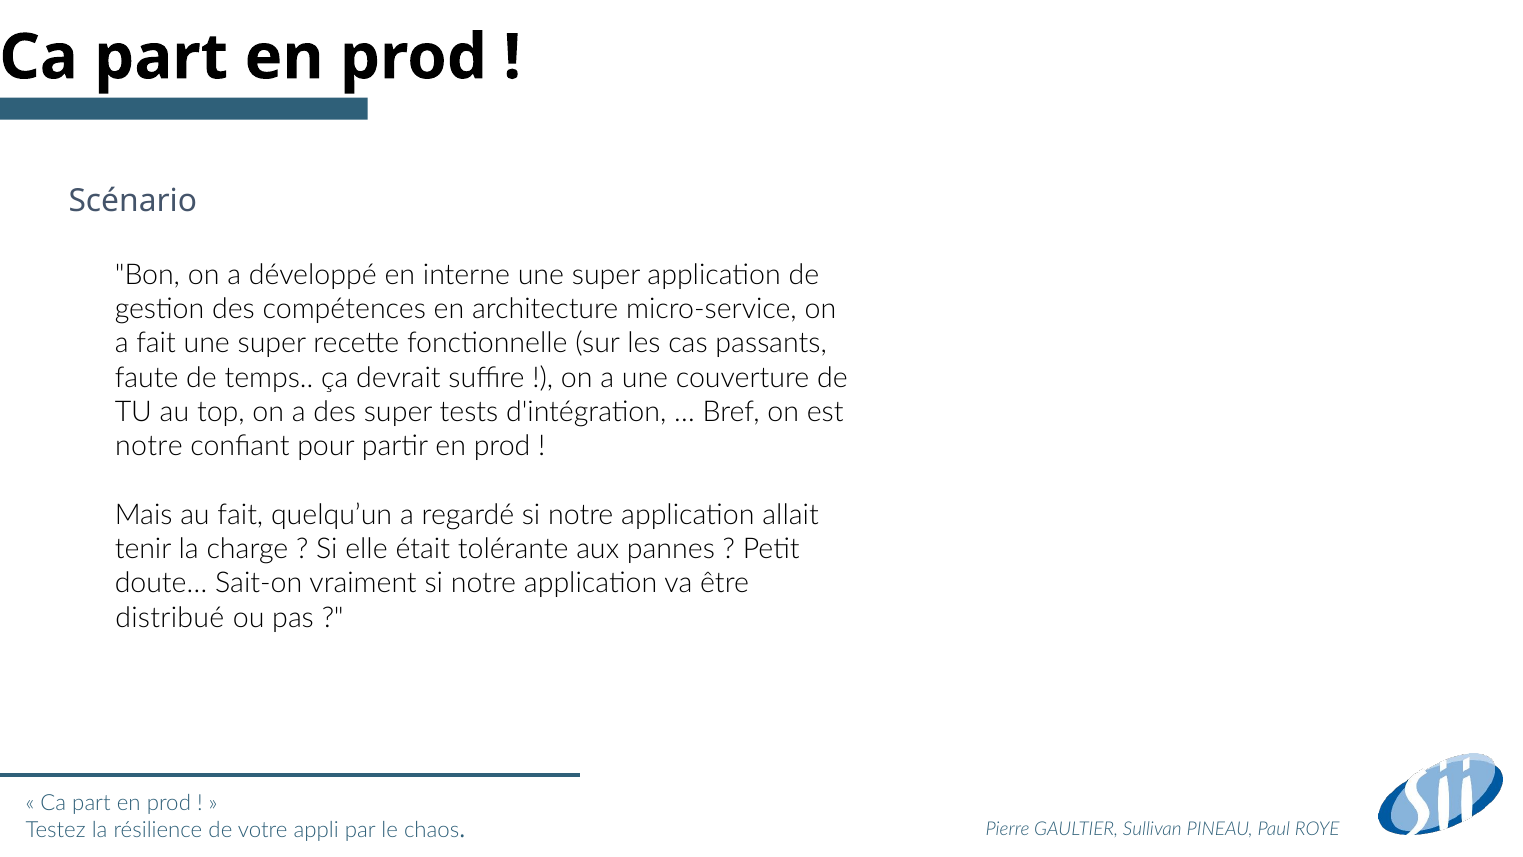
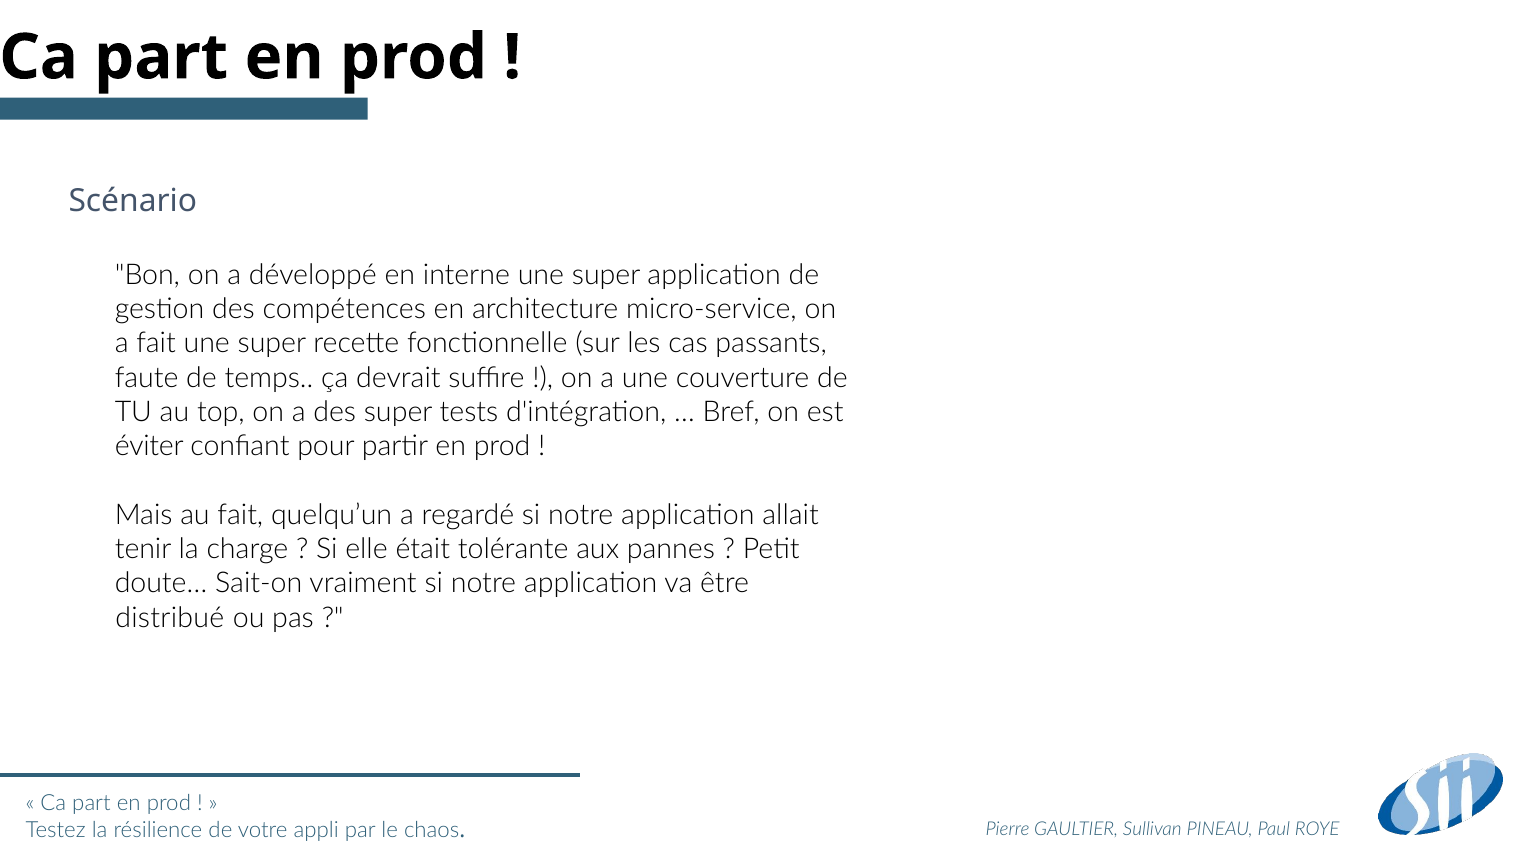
notre at (149, 446): notre -> éviter
